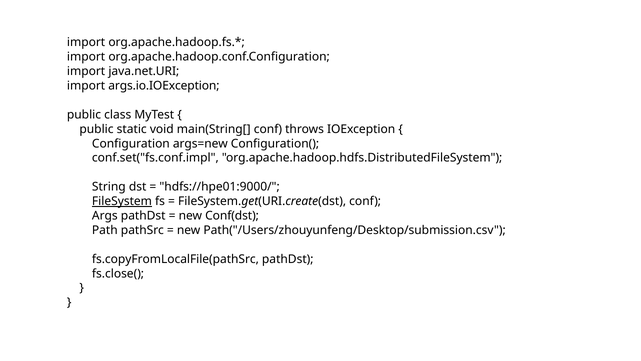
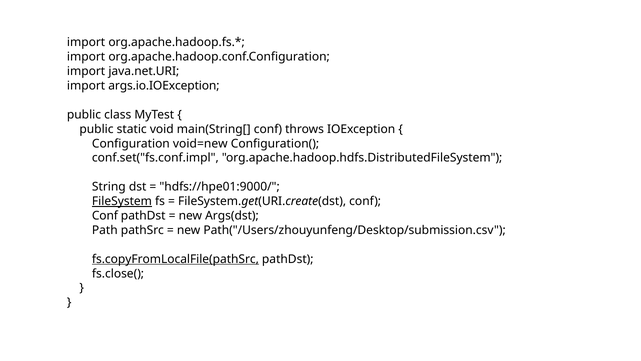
args=new: args=new -> void=new
Args at (105, 216): Args -> Conf
Conf(dst: Conf(dst -> Args(dst
fs.copyFromLocalFile(pathSrc underline: none -> present
